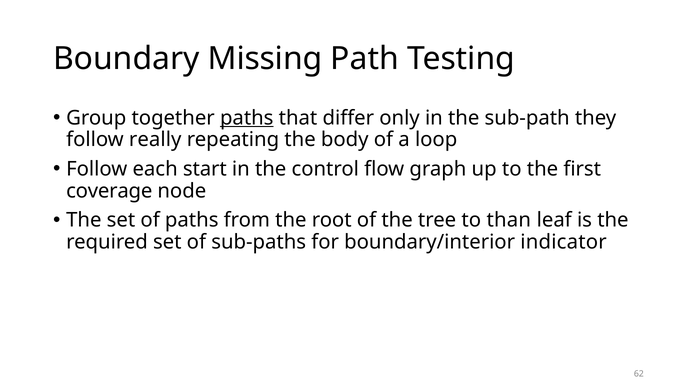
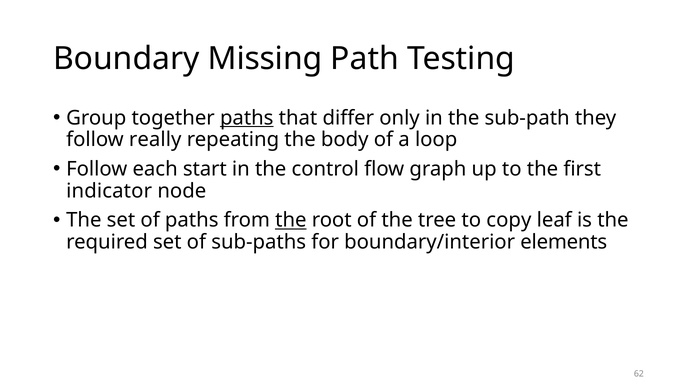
coverage: coverage -> indicator
the at (291, 220) underline: none -> present
than: than -> copy
indicator: indicator -> elements
